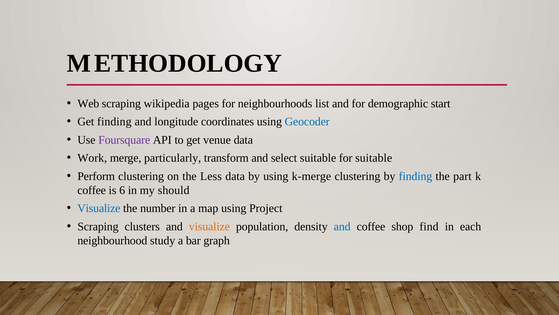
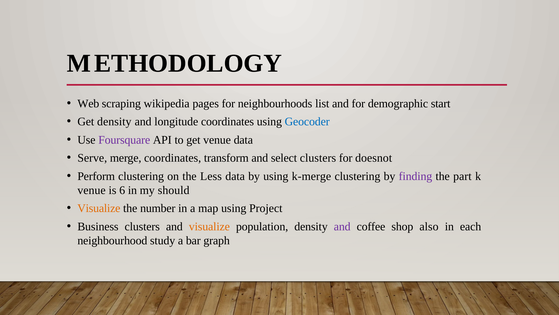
Get finding: finding -> density
Work: Work -> Serve
merge particularly: particularly -> coordinates
select suitable: suitable -> clusters
for suitable: suitable -> doesnot
finding at (415, 176) colour: blue -> purple
coffee at (92, 190): coffee -> venue
Visualize at (99, 208) colour: blue -> orange
Scraping at (98, 226): Scraping -> Business
and at (342, 226) colour: blue -> purple
find: find -> also
